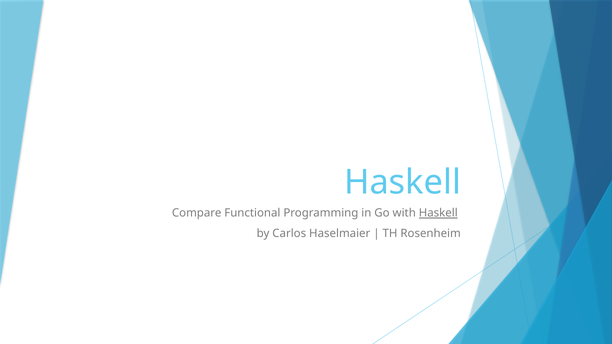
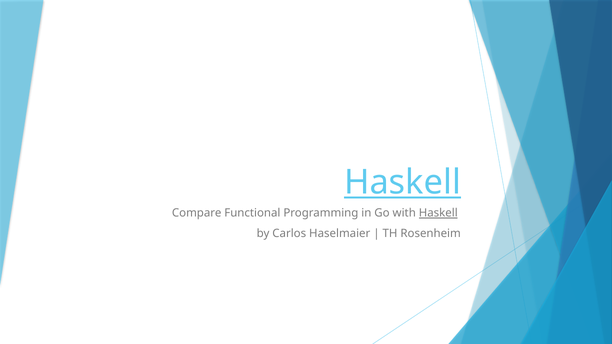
Haskell at (403, 183) underline: none -> present
